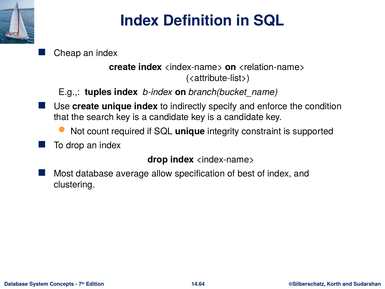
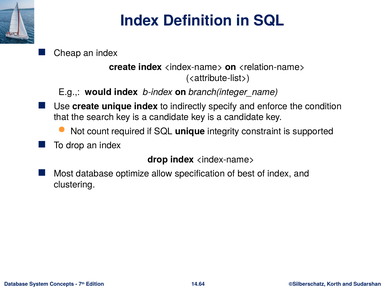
tuples: tuples -> would
branch(bucket_name: branch(bucket_name -> branch(integer_name
average: average -> optimize
